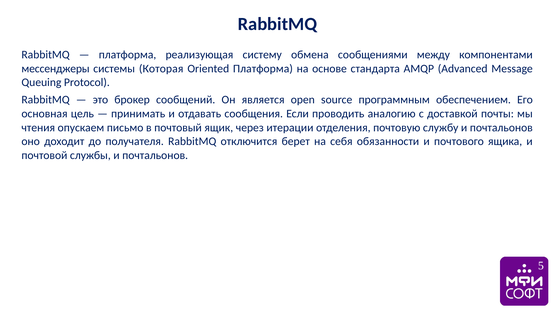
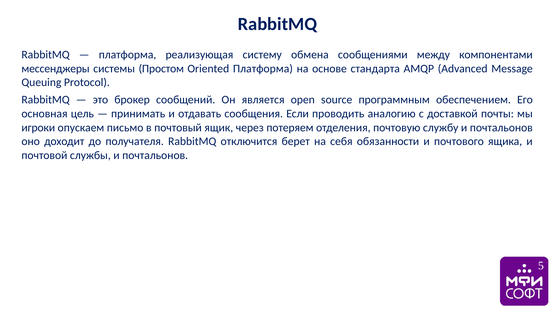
Которая: Которая -> Простом
чтения: чтения -> игроки
итерации: итерации -> потеряем
